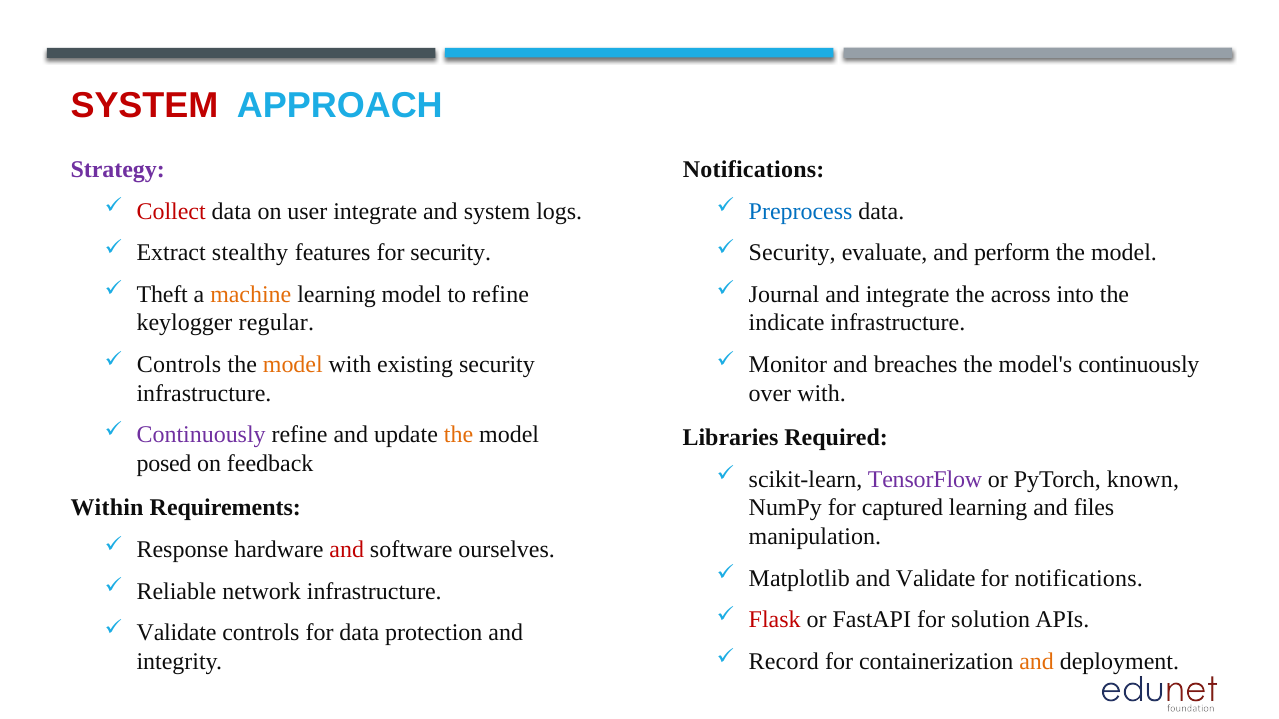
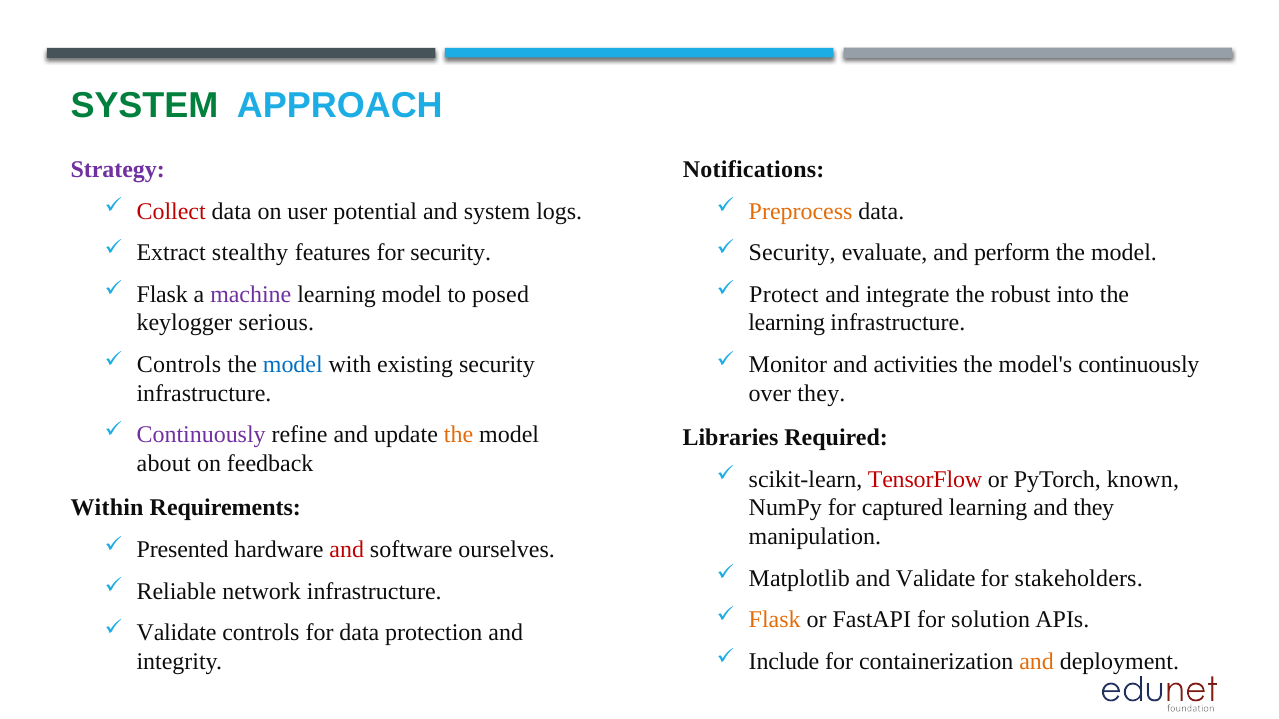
SYSTEM at (144, 105) colour: red -> green
user integrate: integrate -> potential
Preprocess colour: blue -> orange
Theft at (162, 294): Theft -> Flask
machine colour: orange -> purple
to refine: refine -> posed
Journal: Journal -> Protect
across: across -> robust
regular: regular -> serious
indicate at (787, 323): indicate -> learning
model at (293, 365) colour: orange -> blue
breaches: breaches -> activities
over with: with -> they
posed: posed -> about
TensorFlow colour: purple -> red
and files: files -> they
Response: Response -> Presented
for notifications: notifications -> stakeholders
Flask at (775, 620) colour: red -> orange
Record: Record -> Include
